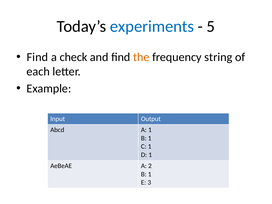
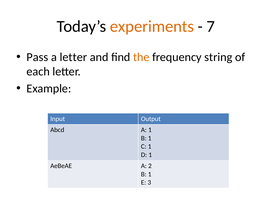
experiments colour: blue -> orange
5: 5 -> 7
Find at (37, 57): Find -> Pass
a check: check -> letter
